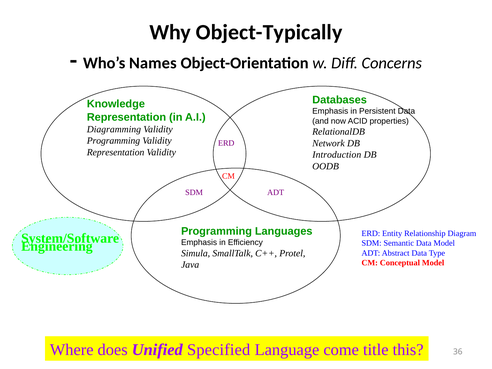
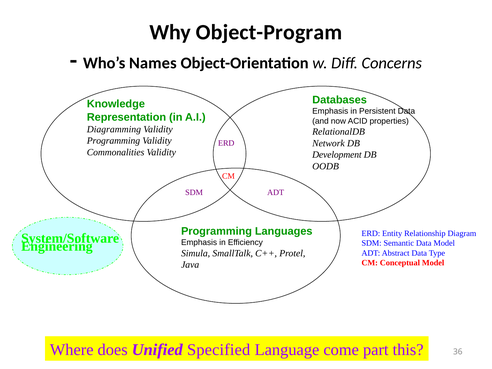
Object-Typically: Object-Typically -> Object-Program
Representation at (116, 152): Representation -> Commonalities
Introduction: Introduction -> Development
title: title -> part
